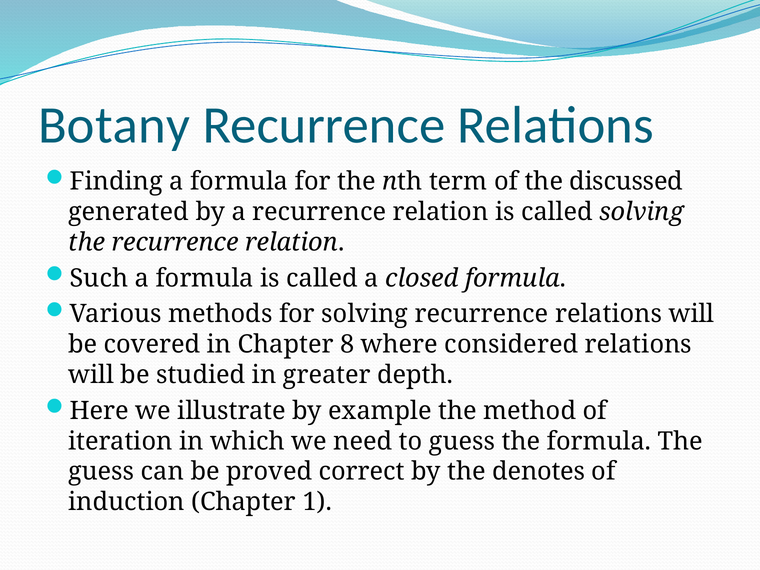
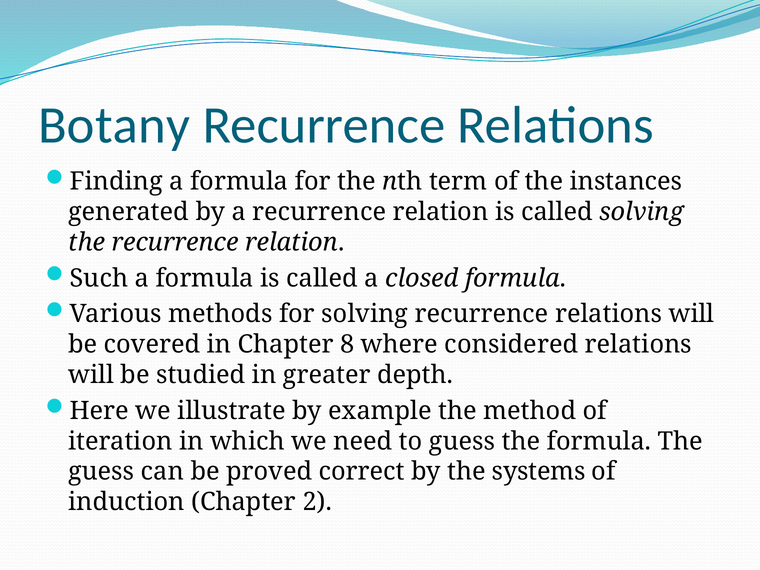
discussed: discussed -> instances
denotes: denotes -> systems
1: 1 -> 2
